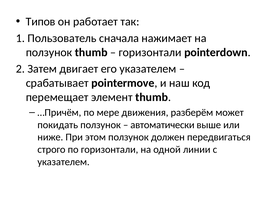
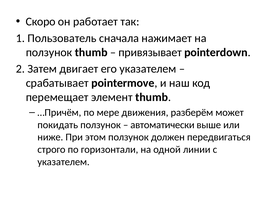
Типов: Типов -> Скоро
горизонтали at (150, 52): горизонтали -> привязывает
